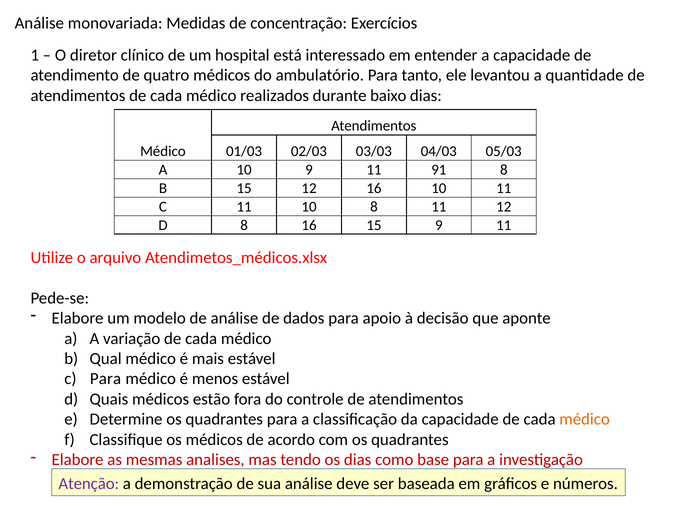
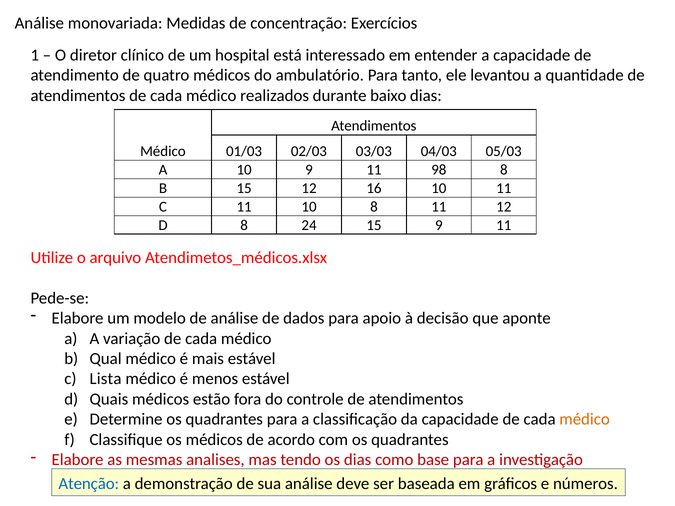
91: 91 -> 98
8 16: 16 -> 24
c Para: Para -> Lista
Atenção colour: purple -> blue
